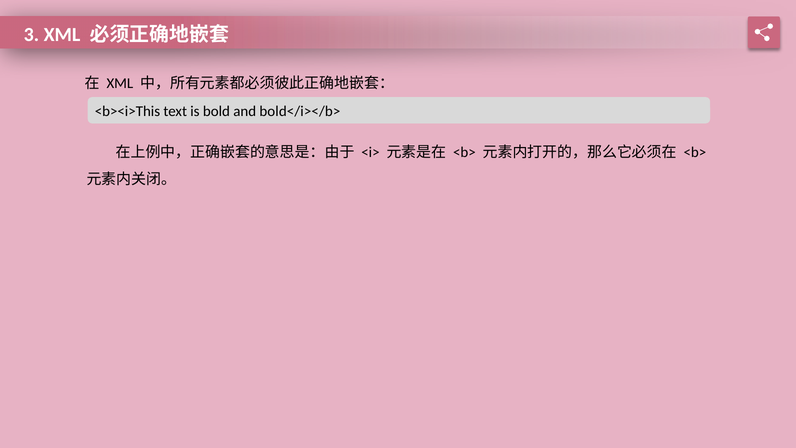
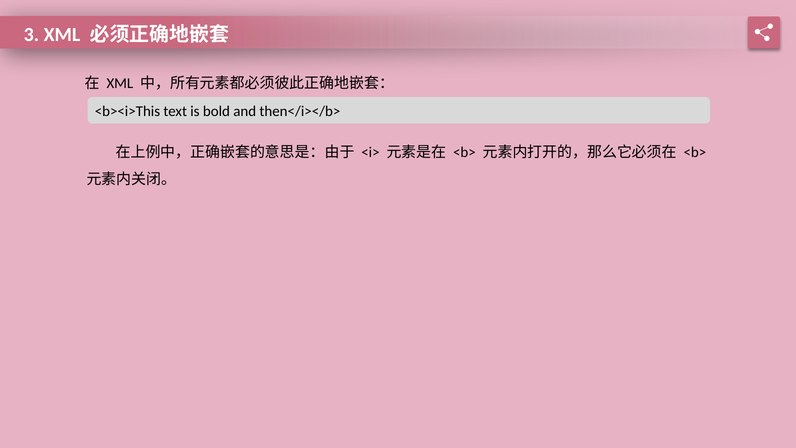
bold</i></b>: bold</i></b> -> then</i></b>
